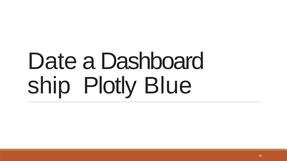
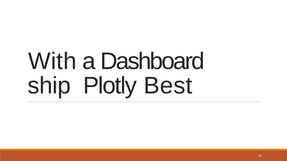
Date: Date -> With
Blue: Blue -> Best
